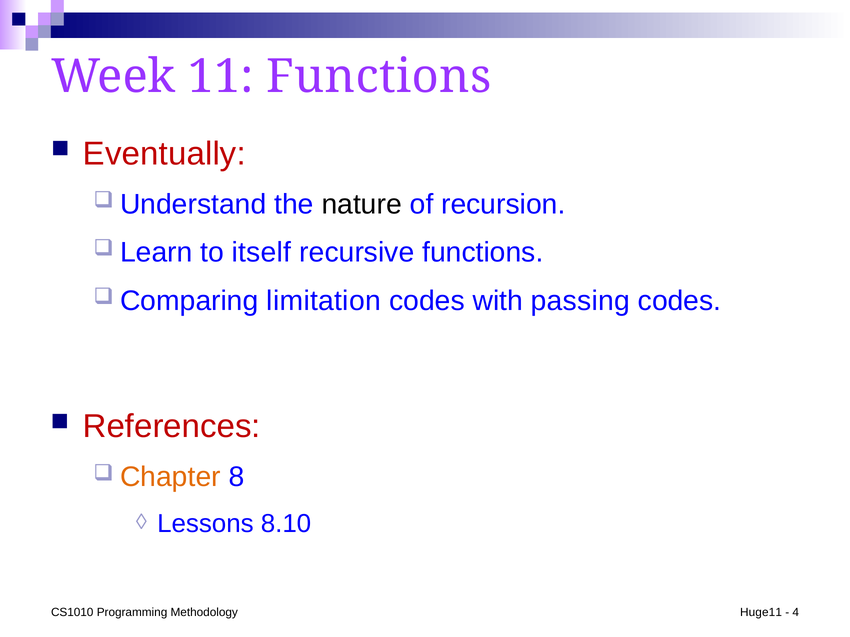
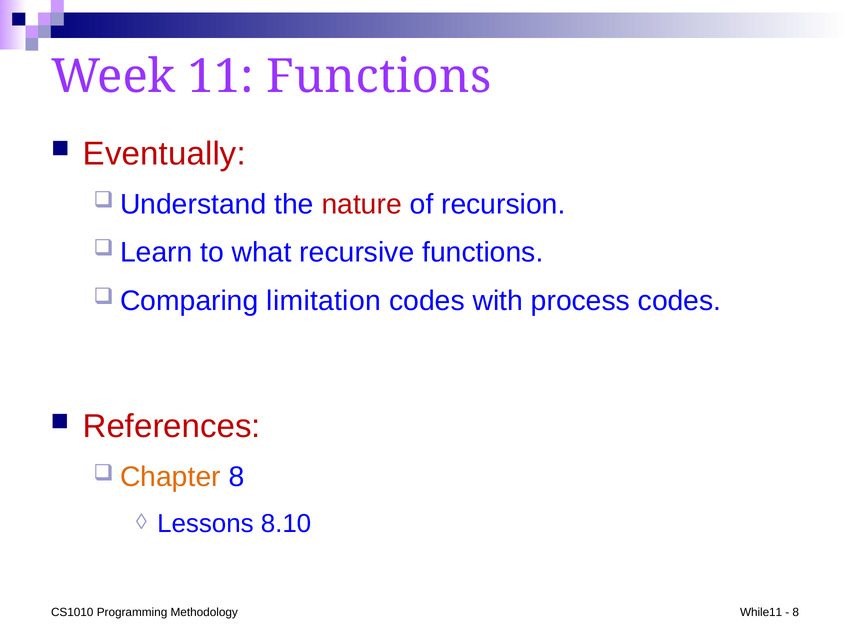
nature colour: black -> red
itself: itself -> what
passing: passing -> process
Huge11: Huge11 -> While11
4 at (796, 613): 4 -> 8
